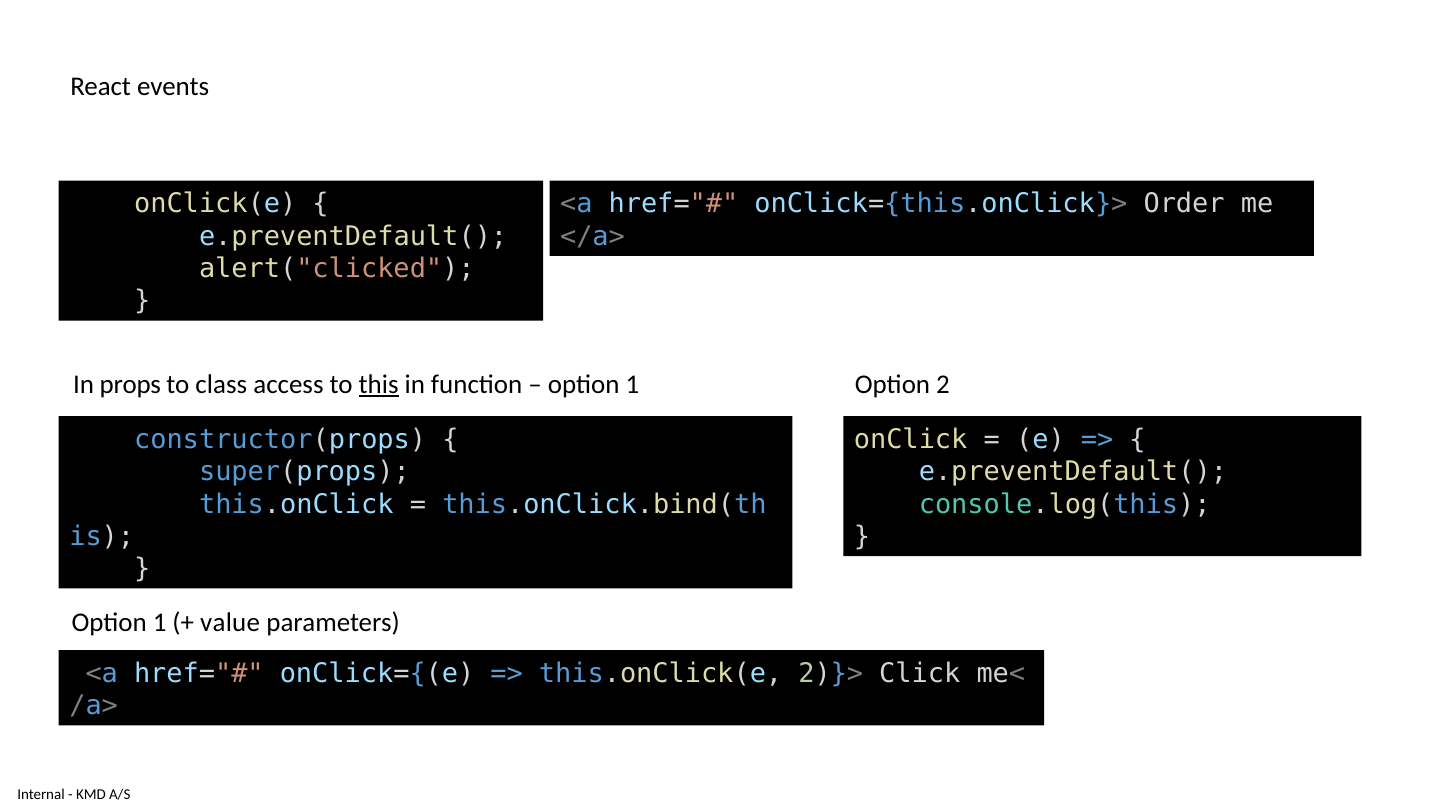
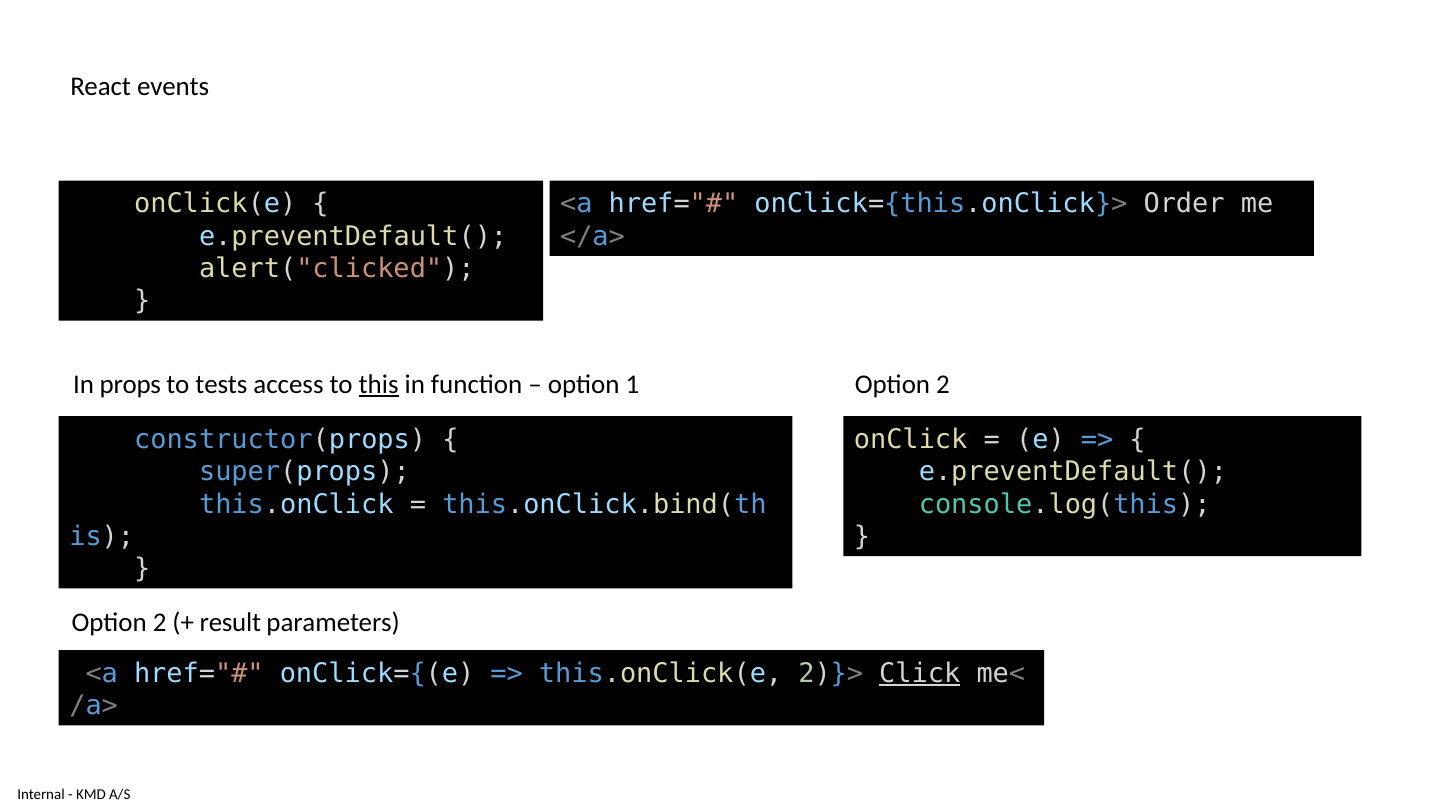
class: class -> tests
1 at (160, 623): 1 -> 2
value: value -> result
Click underline: none -> present
